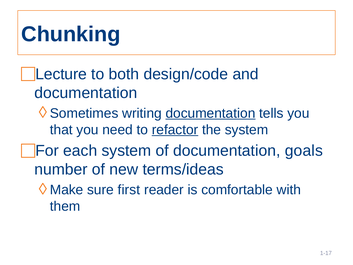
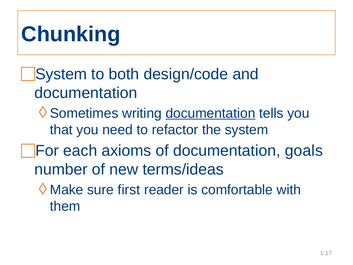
Lecture at (61, 74): Lecture -> System
refactor underline: present -> none
each system: system -> axioms
